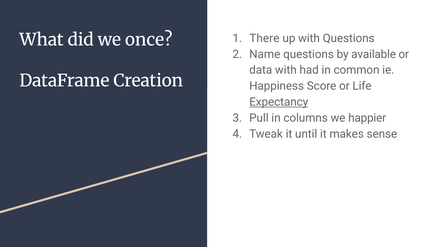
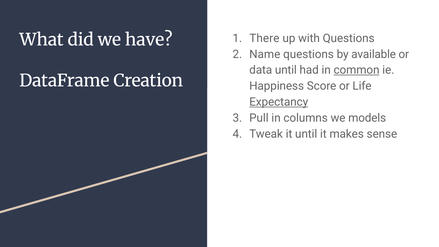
once: once -> have
data with: with -> until
common underline: none -> present
happier: happier -> models
